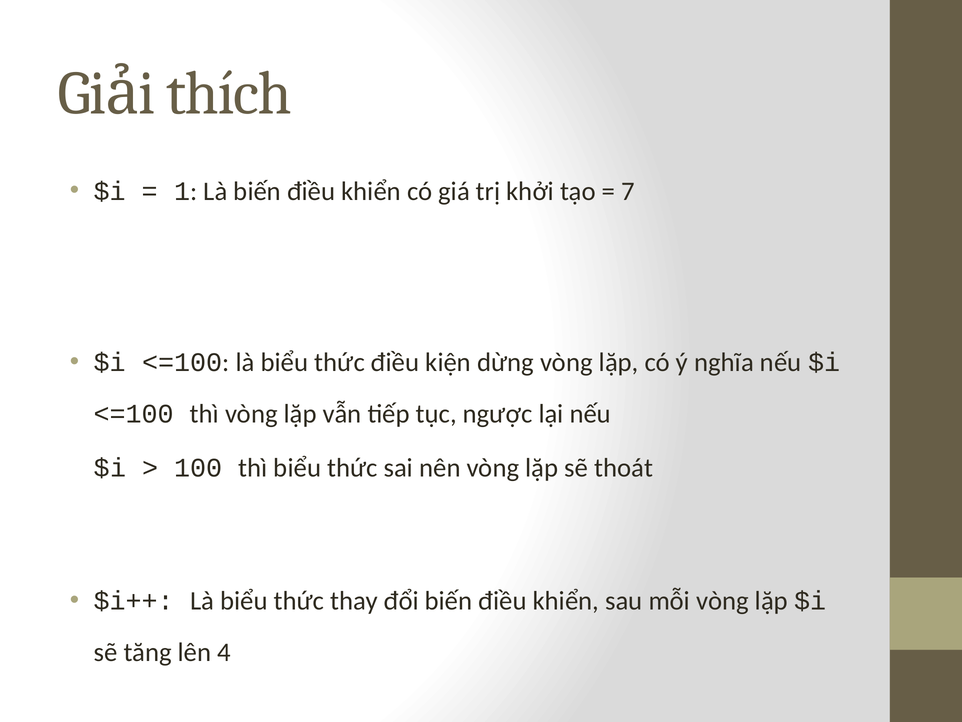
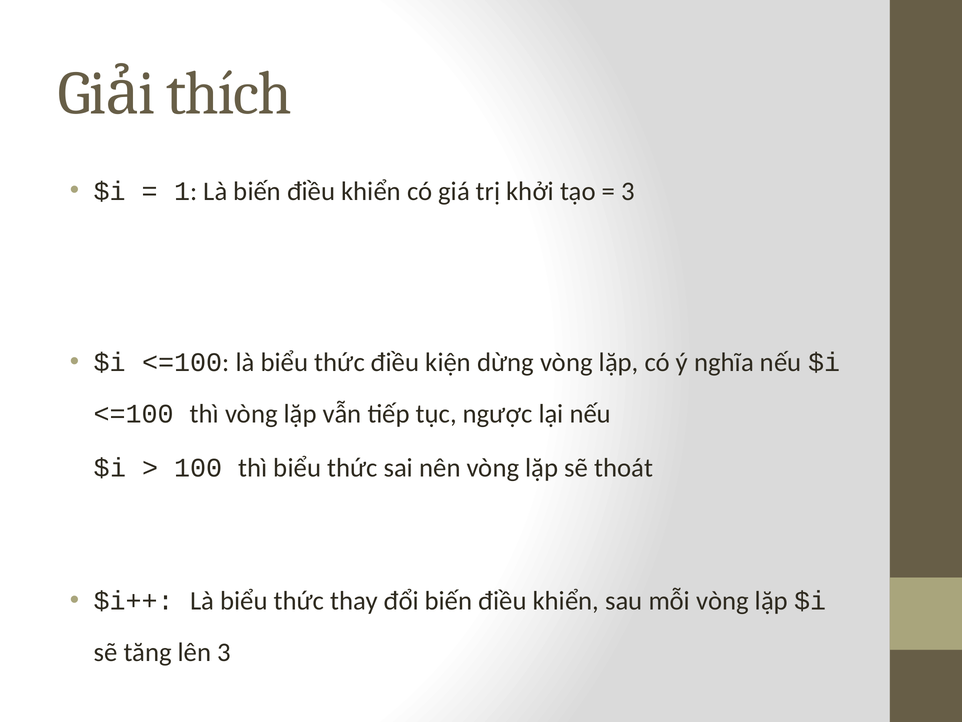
7 at (628, 191): 7 -> 3
lên 4: 4 -> 3
